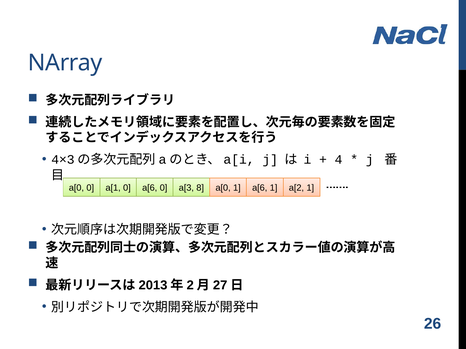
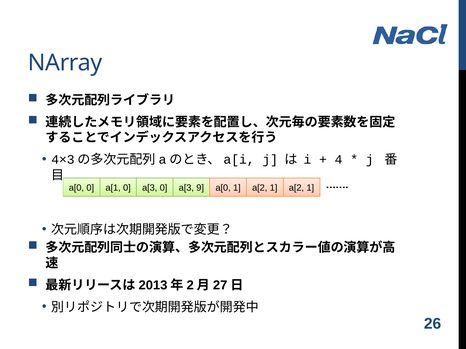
a[1 0 a[6: a[6 -> a[3
8: 8 -> 9
a[0 1 a[6: a[6 -> a[2
